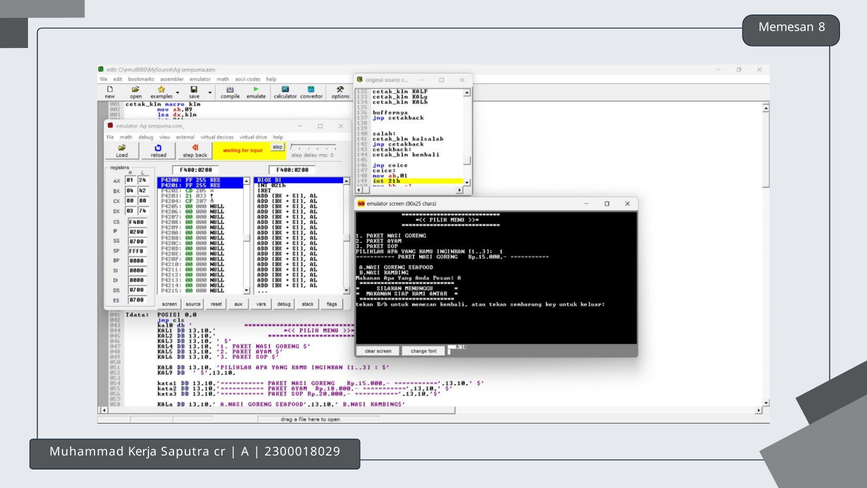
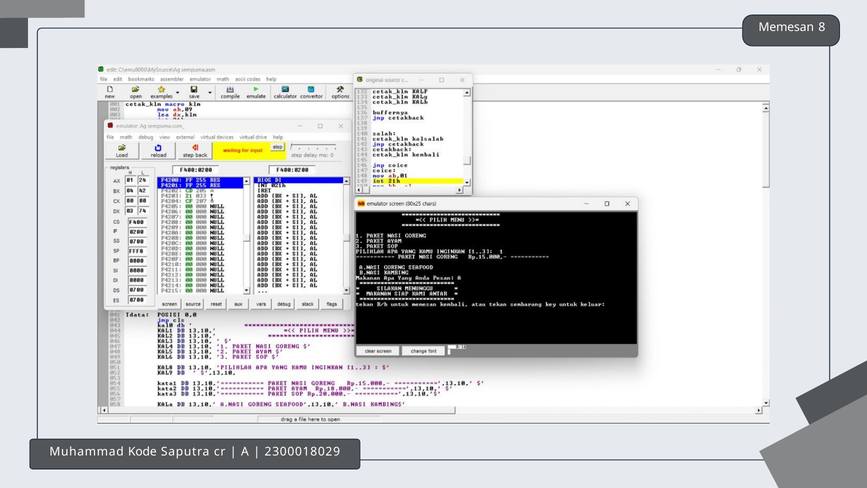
Kerja: Kerja -> Kode
